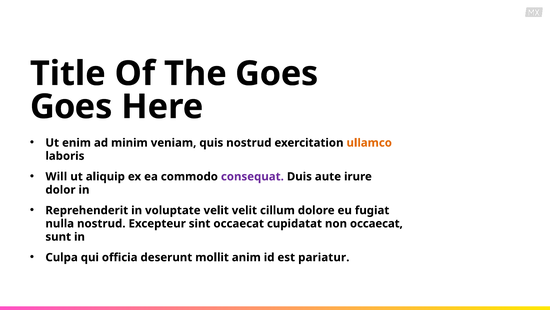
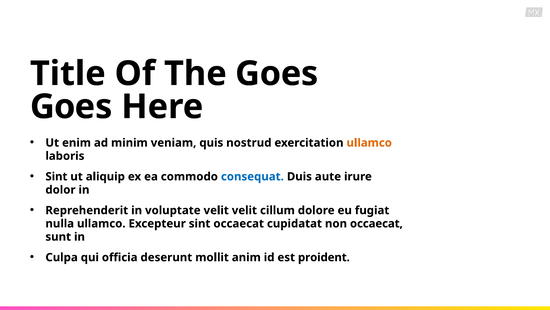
Will at (56, 176): Will -> Sint
consequat colour: purple -> blue
nulla nostrud: nostrud -> ullamco
pariatur: pariatur -> proident
